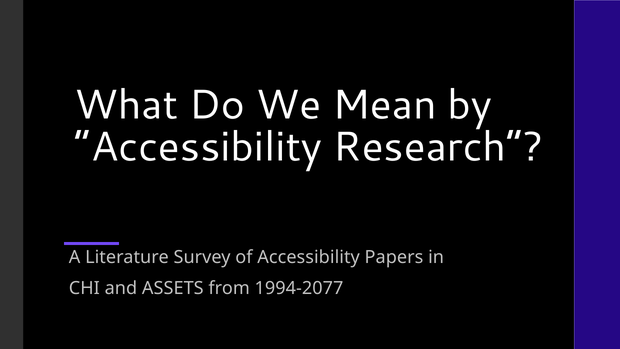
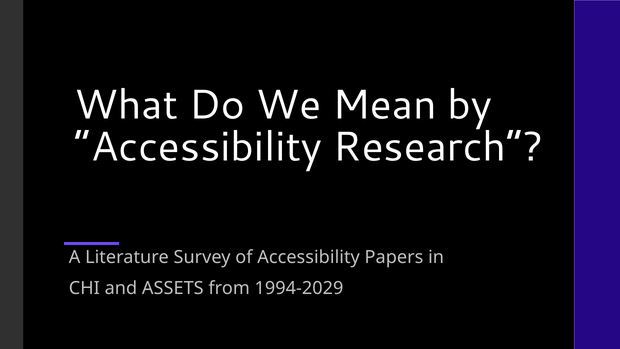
1994-2077: 1994-2077 -> 1994-2029
